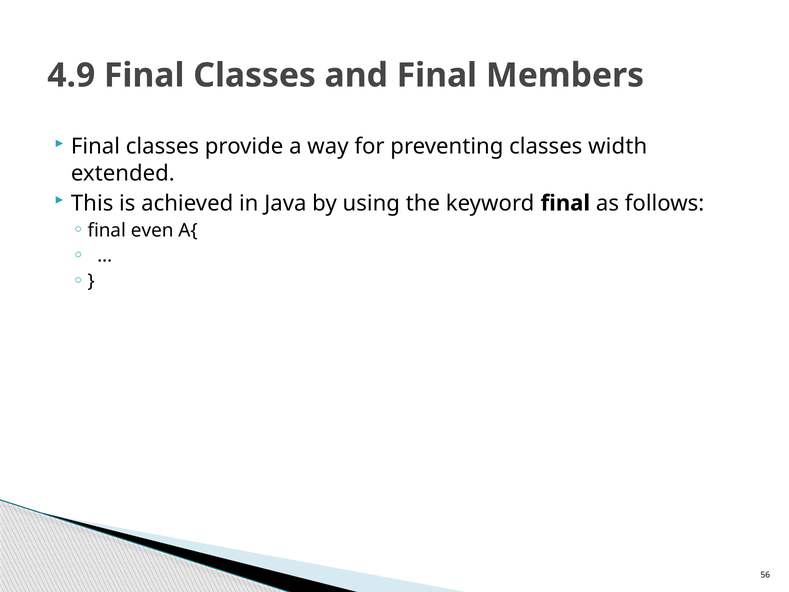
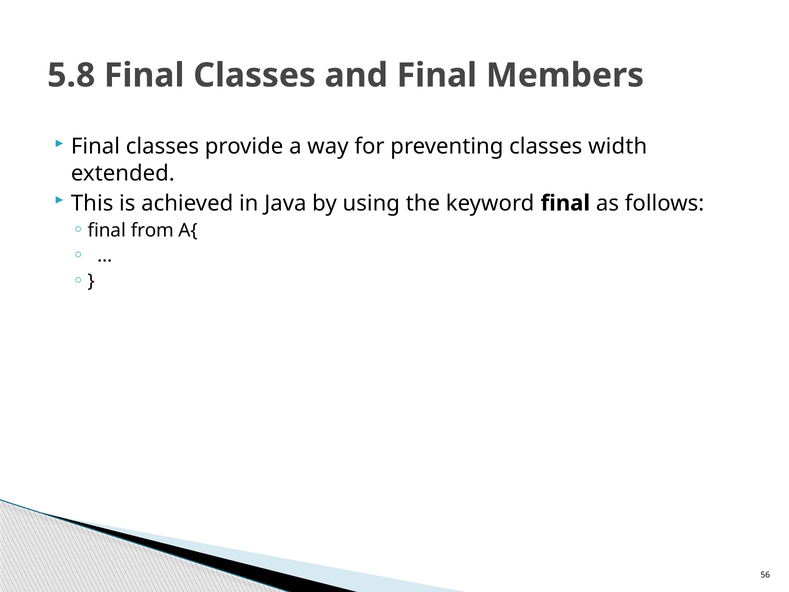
4.9: 4.9 -> 5.8
even: even -> from
